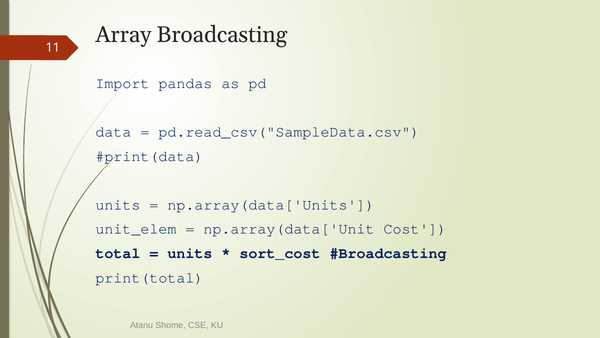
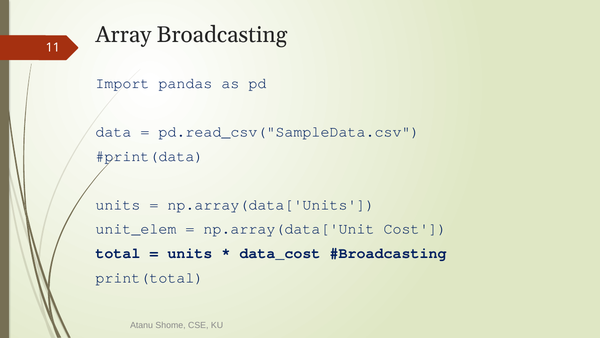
sort_cost: sort_cost -> data_cost
